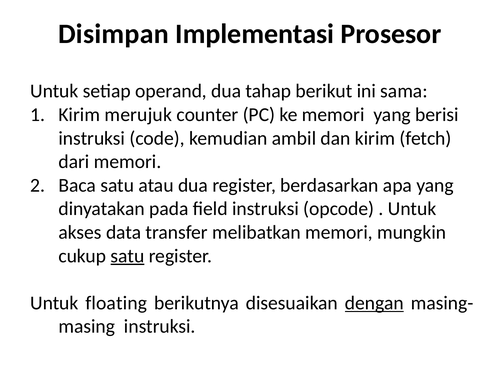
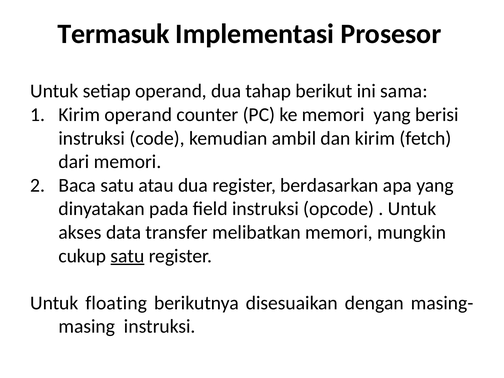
Disimpan: Disimpan -> Termasuk
Kirim merujuk: merujuk -> operand
dengan underline: present -> none
